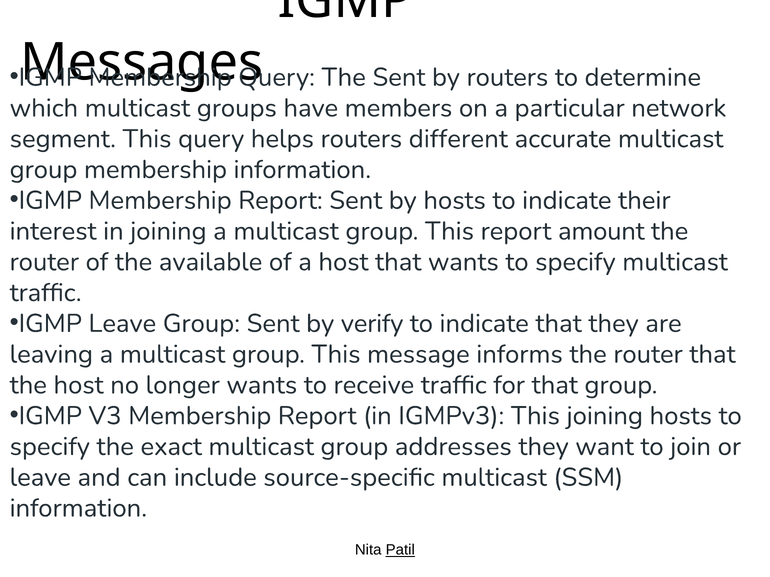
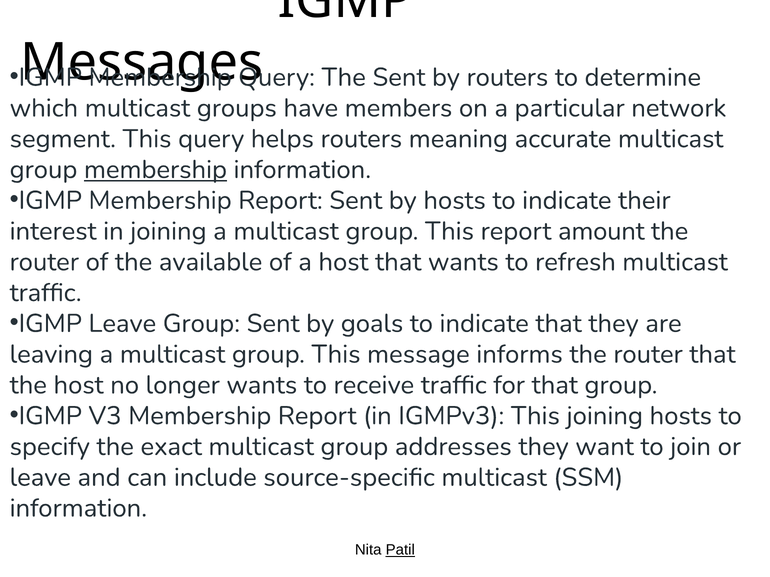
different: different -> meaning
membership at (155, 170) underline: none -> present
wants to specify: specify -> refresh
verify: verify -> goals
